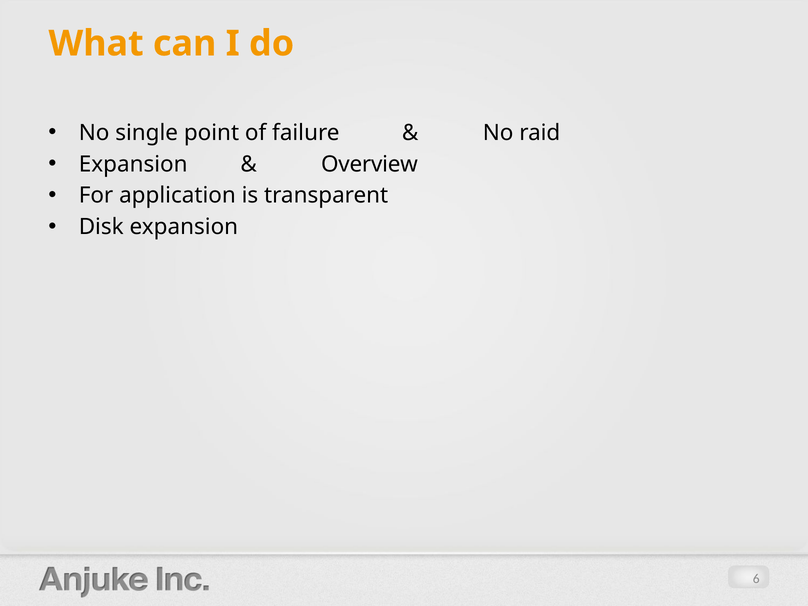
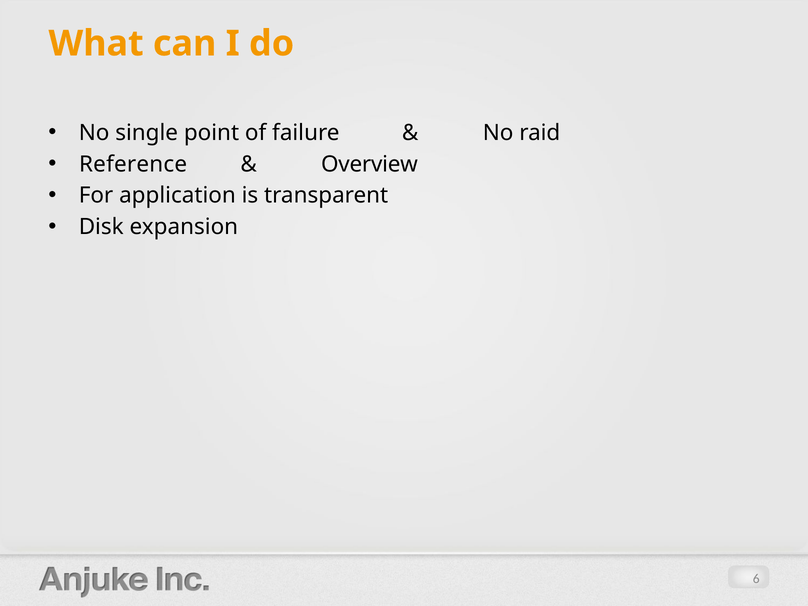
Expansion at (133, 164): Expansion -> Reference
